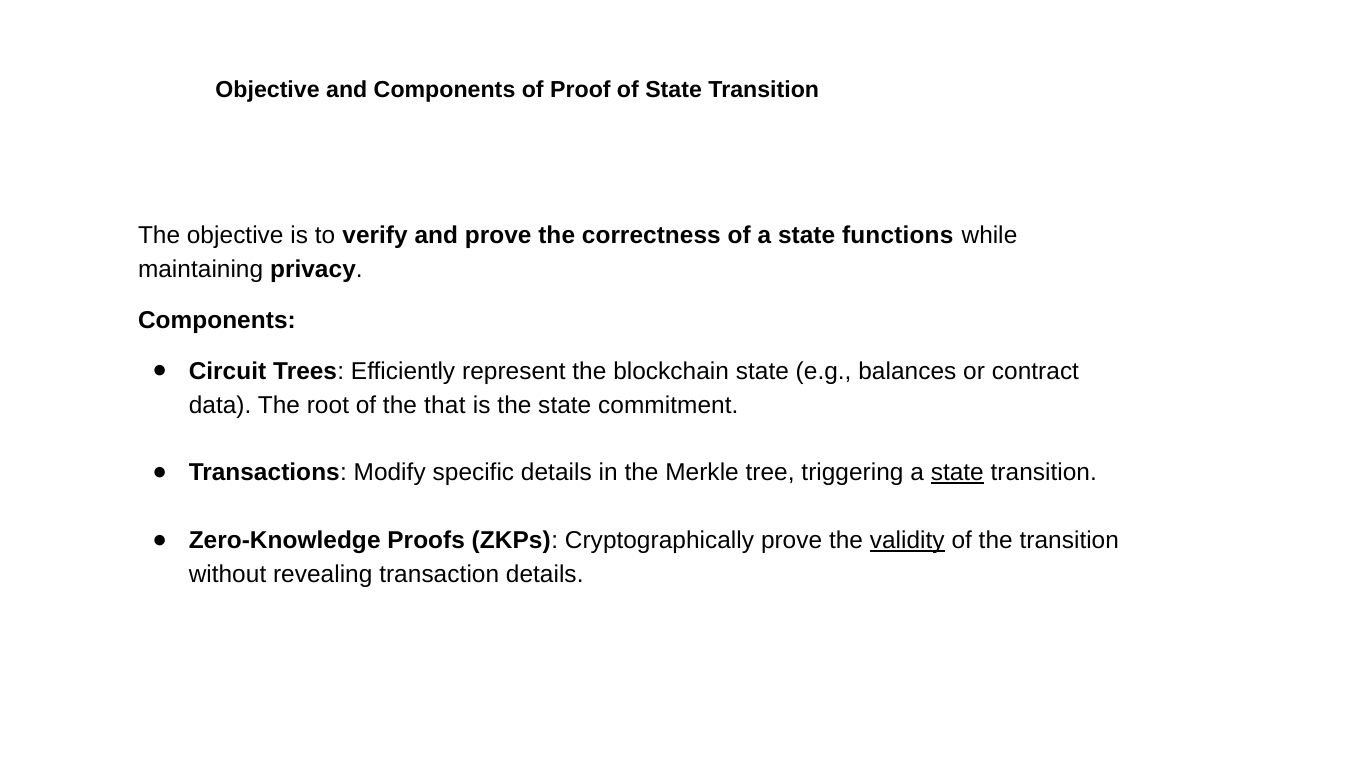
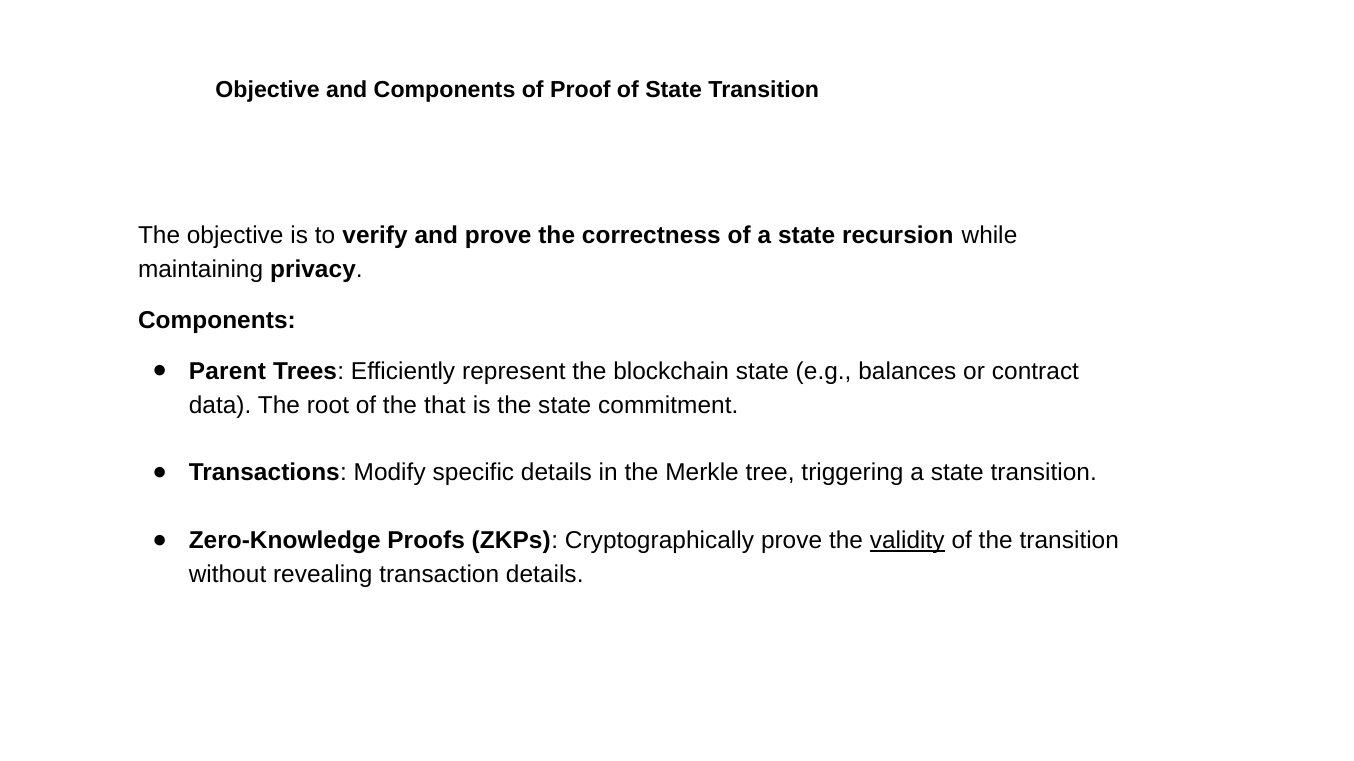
functions: functions -> recursion
Circuit: Circuit -> Parent
state at (957, 473) underline: present -> none
